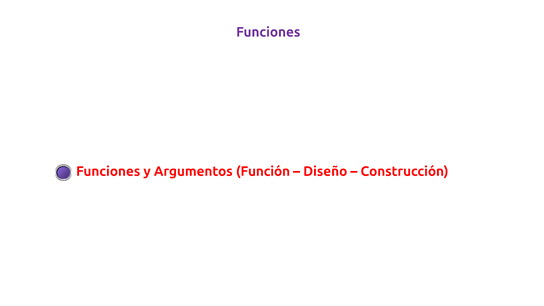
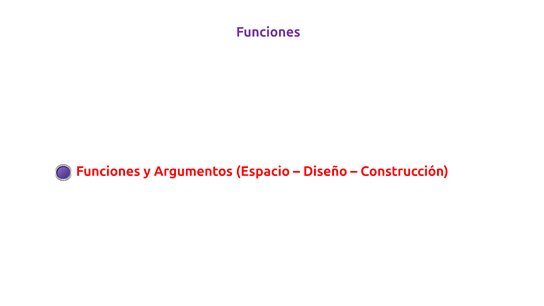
Función: Función -> Espacio
